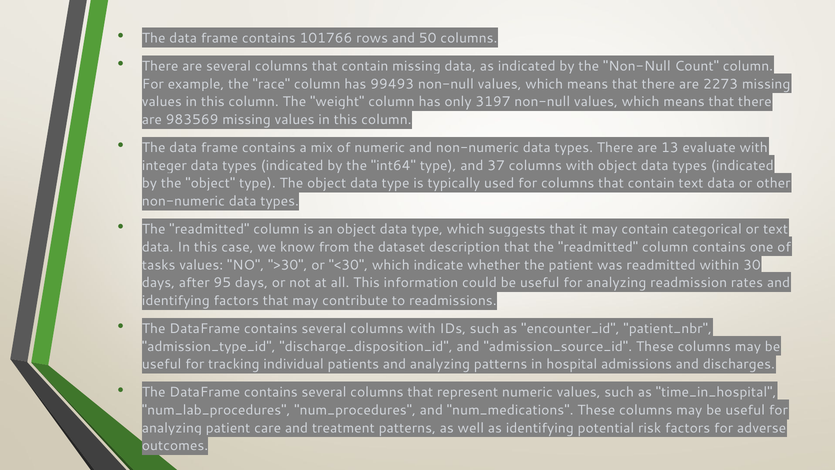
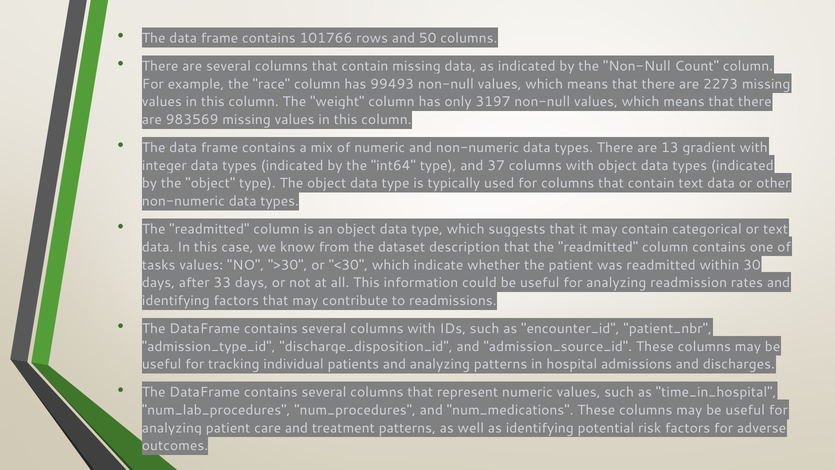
evaluate: evaluate -> gradient
95: 95 -> 33
